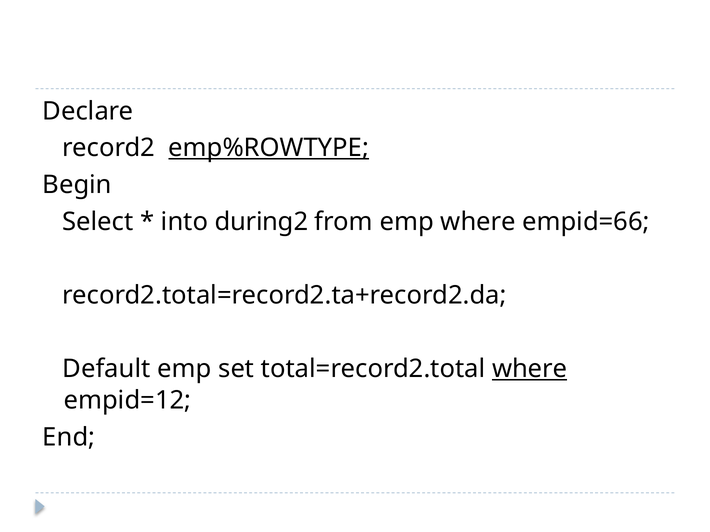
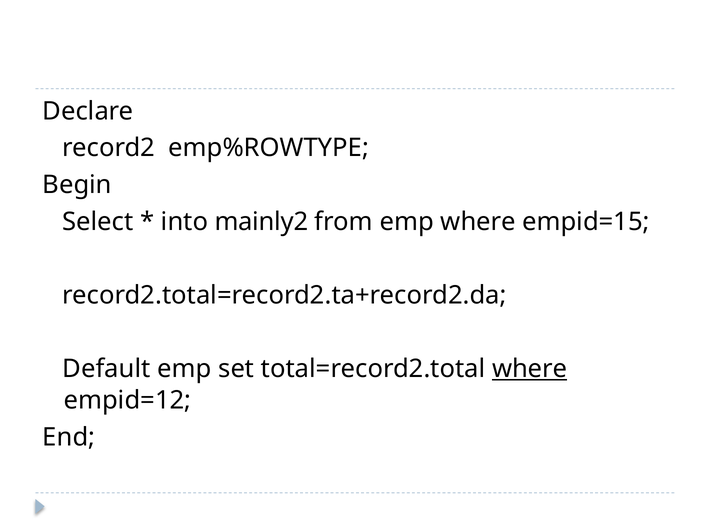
emp%ROWTYPE underline: present -> none
during2: during2 -> mainly2
empid=66: empid=66 -> empid=15
